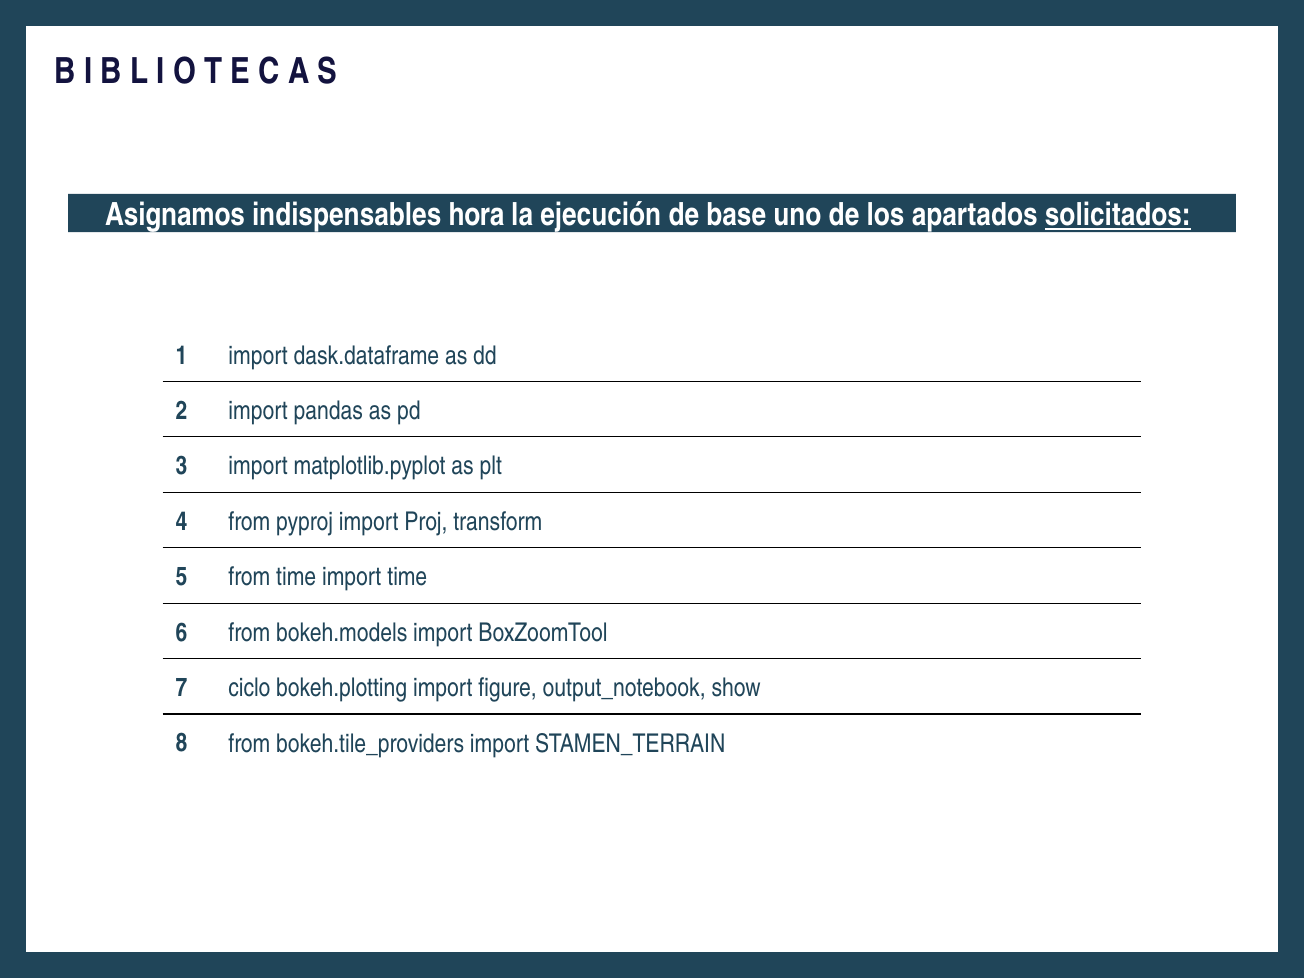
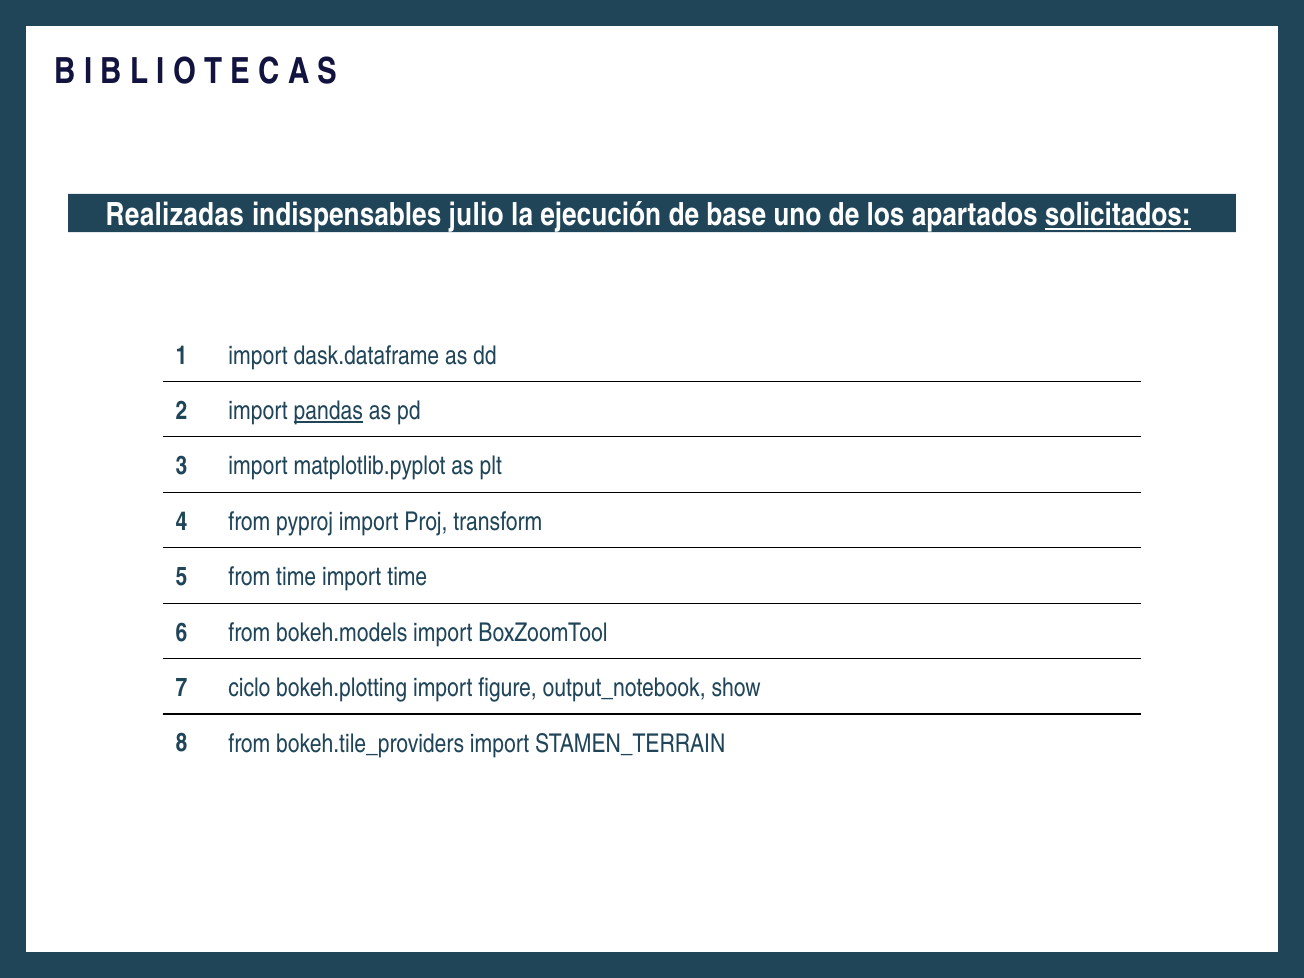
Asignamos: Asignamos -> Realizadas
hora: hora -> julio
pandas underline: none -> present
